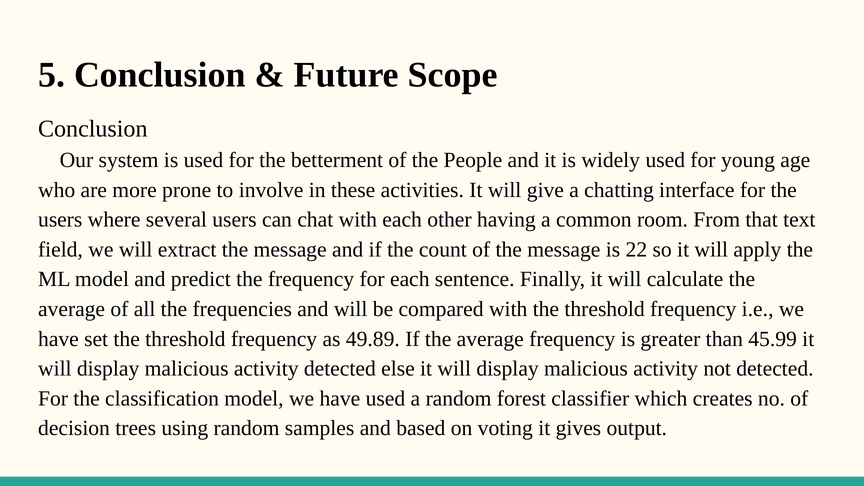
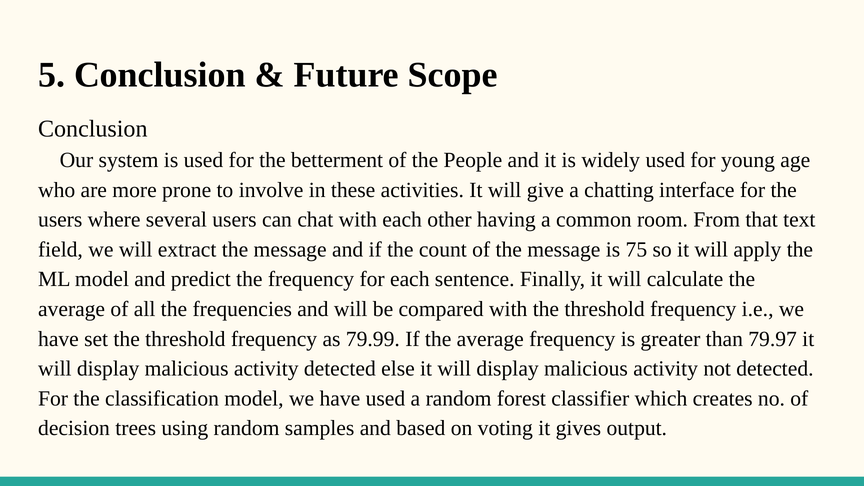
22: 22 -> 75
49.89: 49.89 -> 79.99
45.99: 45.99 -> 79.97
